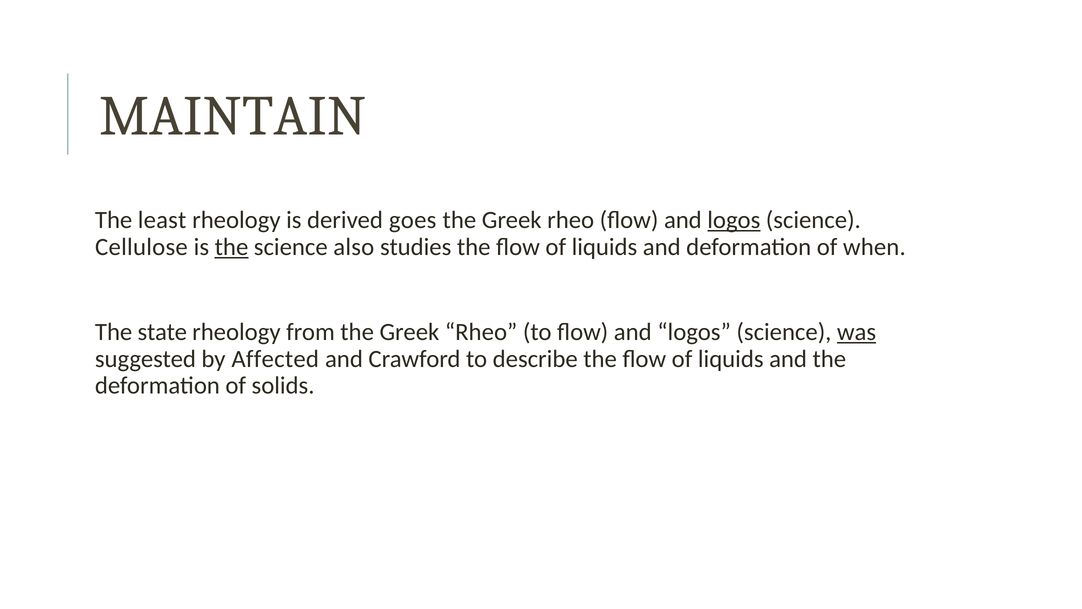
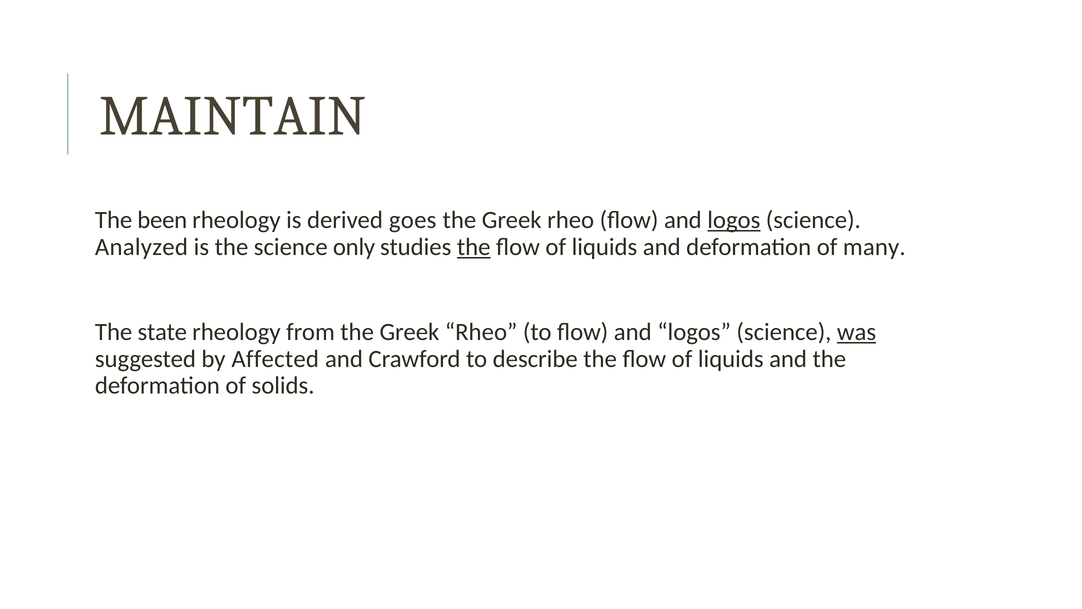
least: least -> been
Cellulose: Cellulose -> Analyzed
the at (231, 247) underline: present -> none
also: also -> only
the at (474, 247) underline: none -> present
when: when -> many
